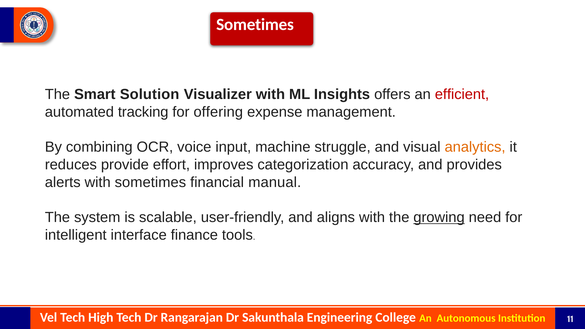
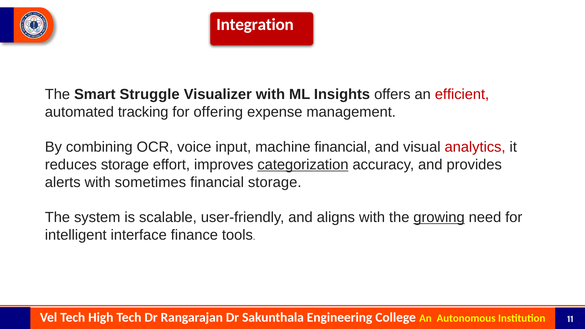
Sometimes at (255, 24): Sometimes -> Integration
Solution: Solution -> Struggle
machine struggle: struggle -> financial
analytics colour: orange -> red
reduces provide: provide -> storage
categorization underline: none -> present
financial manual: manual -> storage
